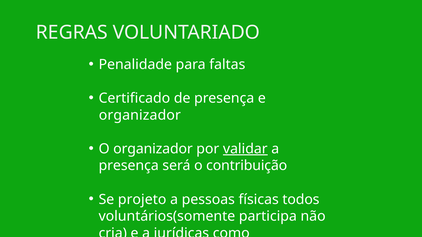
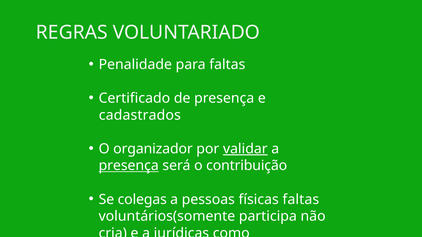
organizador at (140, 115): organizador -> cadastrados
presença at (129, 166) underline: none -> present
projeto: projeto -> colegas
físicas todos: todos -> faltas
